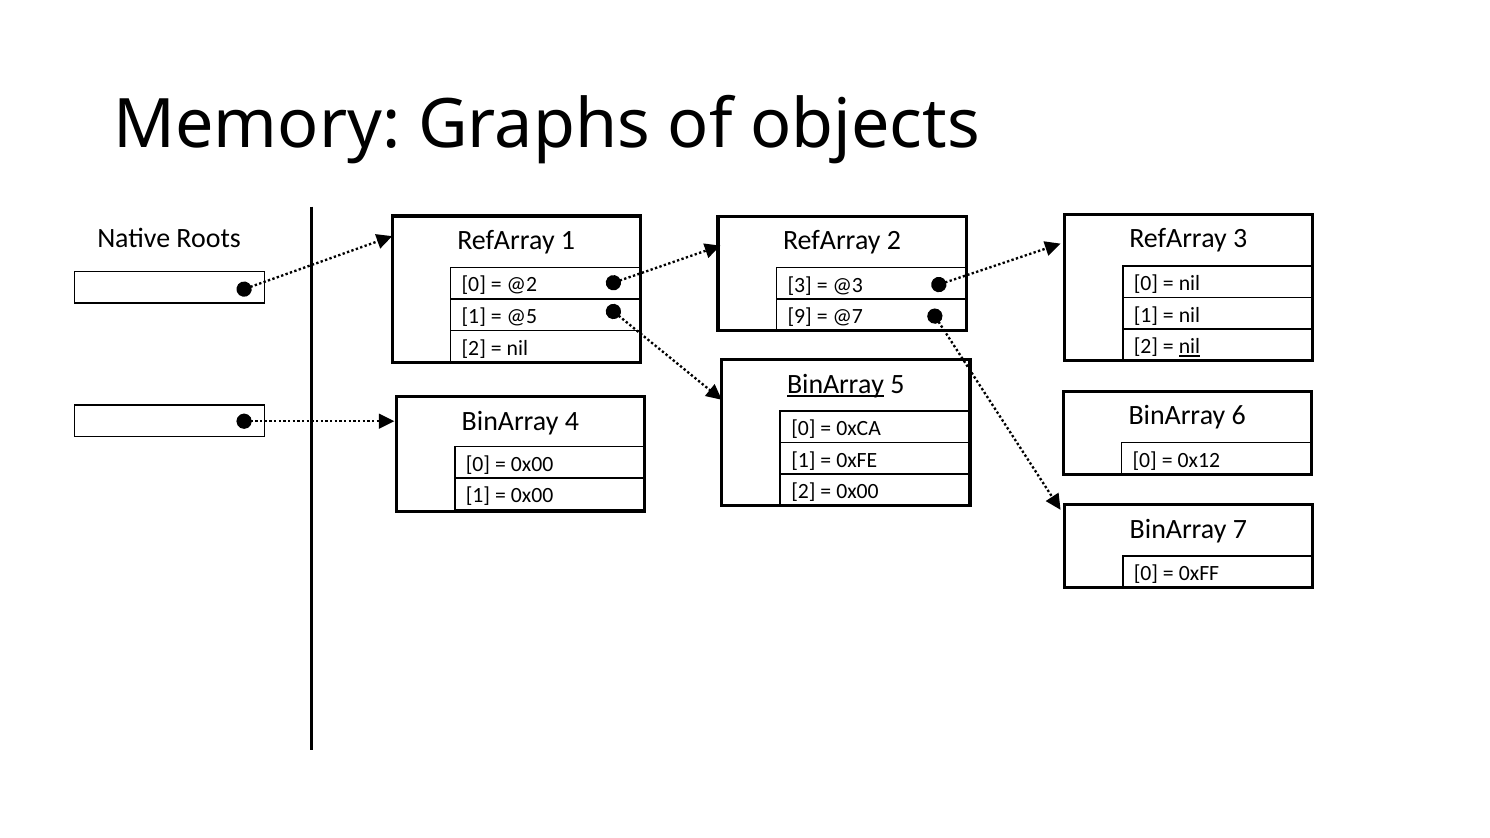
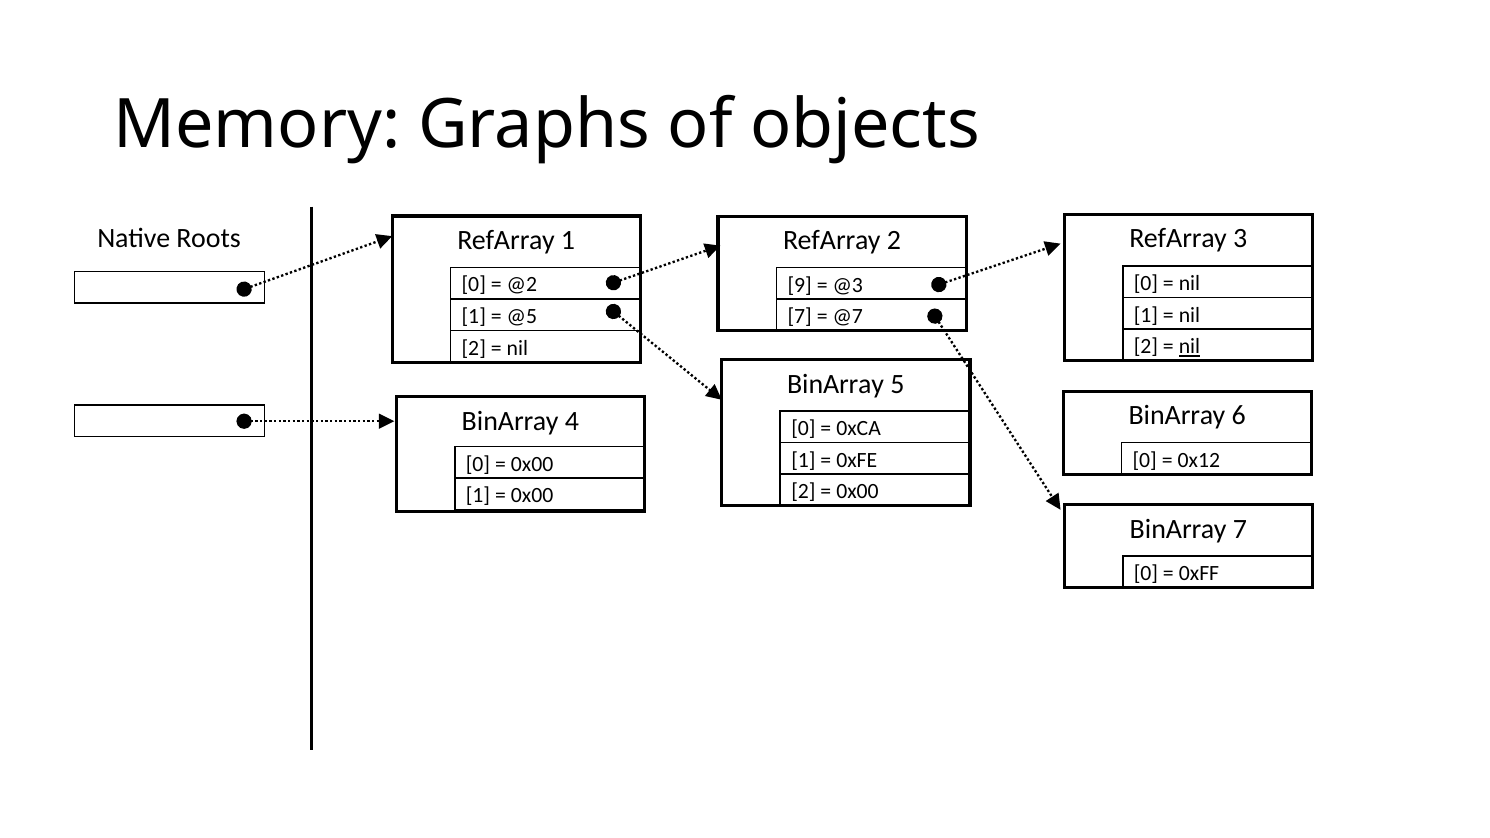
3 at (800, 285): 3 -> 9
9 at (800, 316): 9 -> 7
BinArray at (836, 384) underline: present -> none
